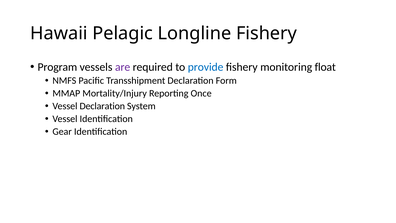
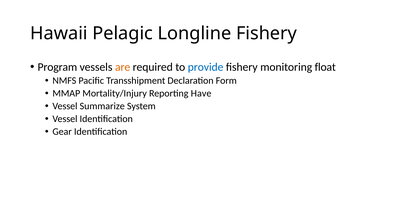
are colour: purple -> orange
Once: Once -> Have
Vessel Declaration: Declaration -> Summarize
